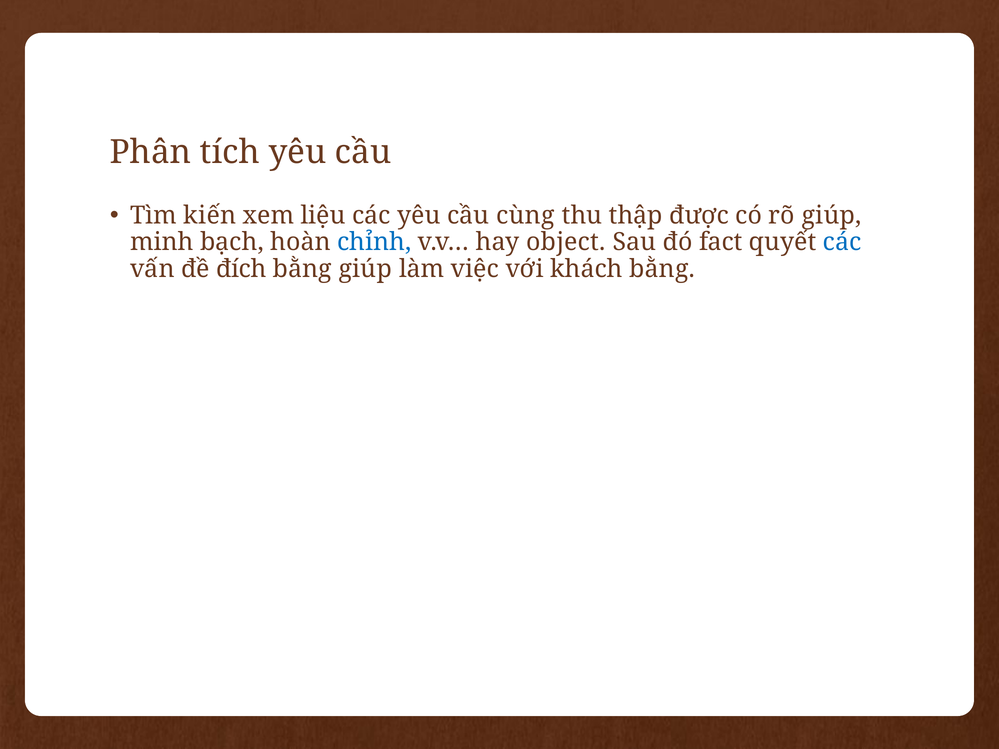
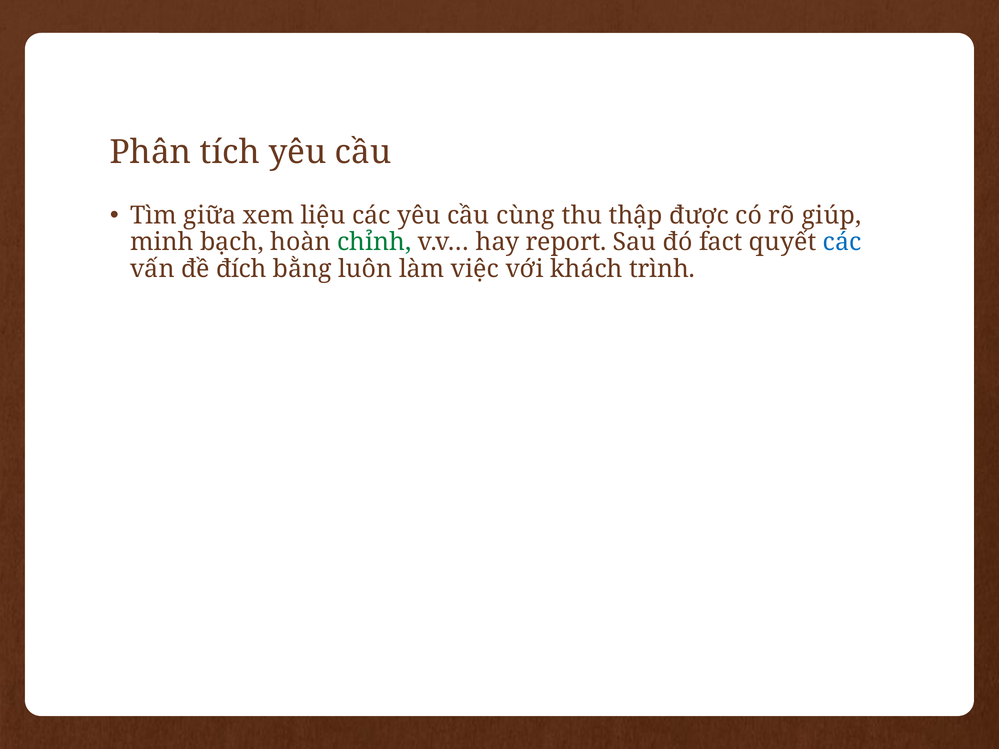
kiến: kiến -> giữa
chỉnh colour: blue -> green
object: object -> report
bằng giúp: giúp -> luôn
khách bằng: bằng -> trình
